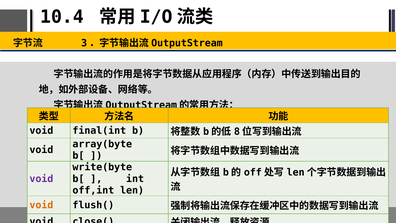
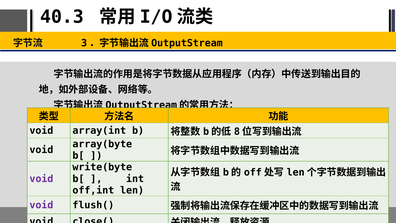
10.4: 10.4 -> 40.3
final(int: final(int -> array(int
void at (41, 205) colour: orange -> purple
